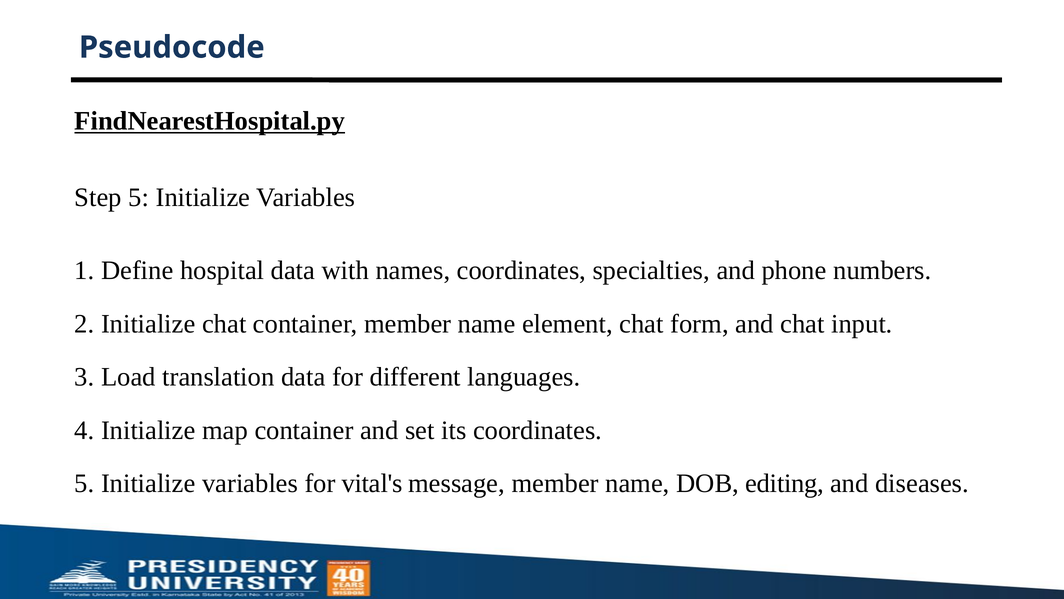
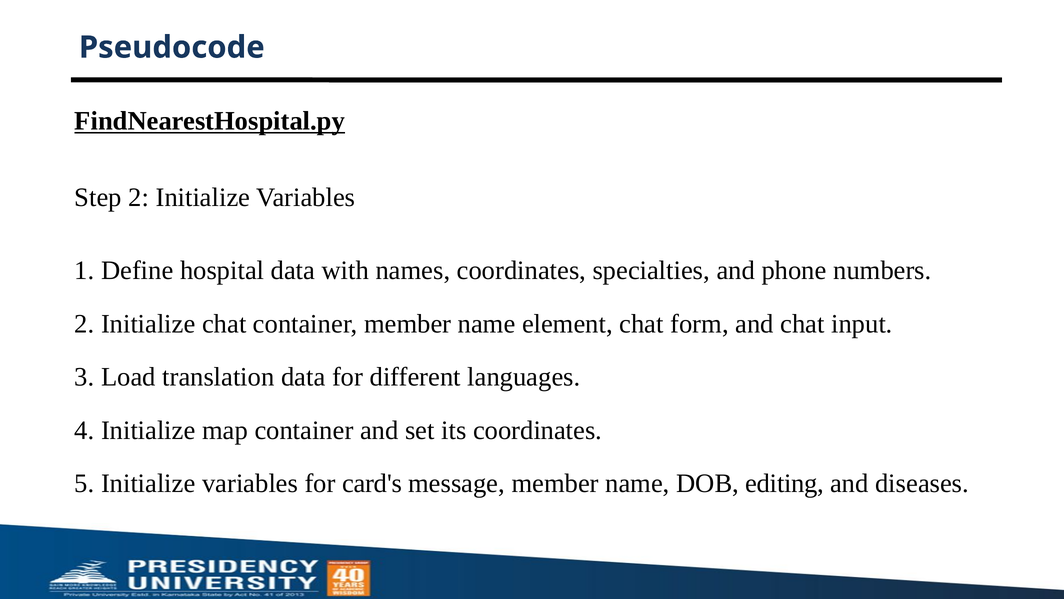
Step 5: 5 -> 2
vital's: vital's -> card's
